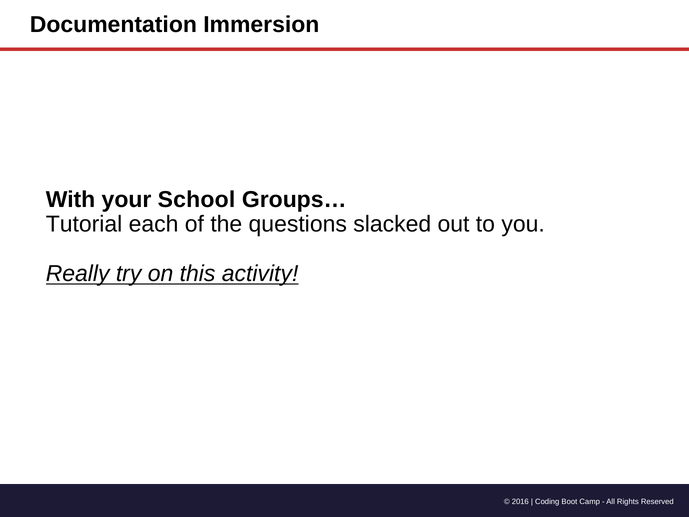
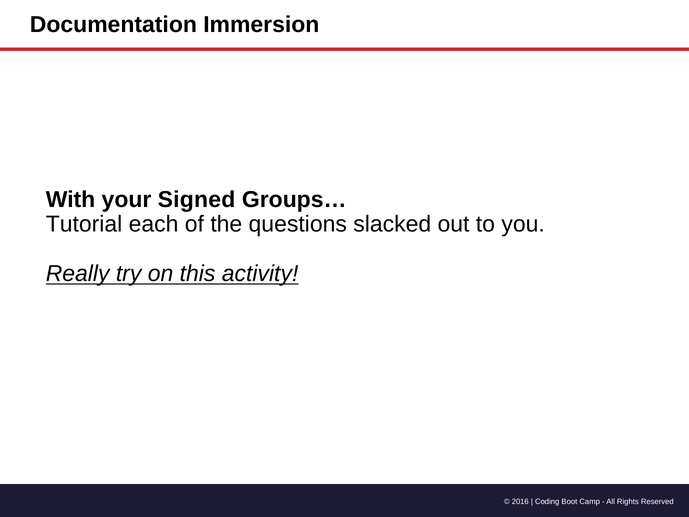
School: School -> Signed
